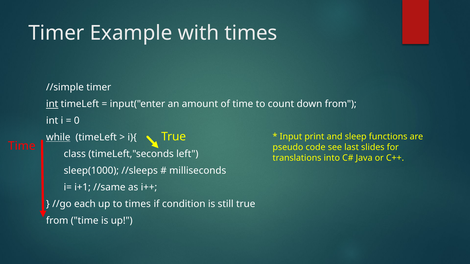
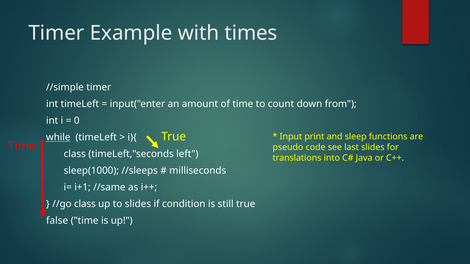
int at (52, 104) underline: present -> none
//go each: each -> class
to times: times -> slides
from at (57, 221): from -> false
